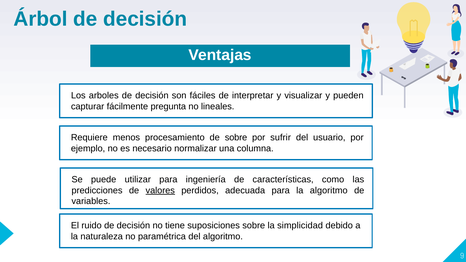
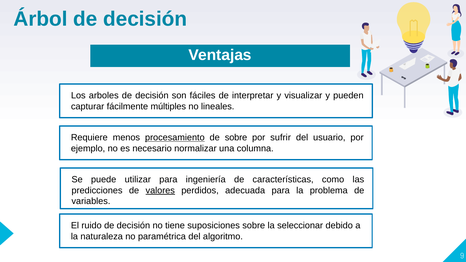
pregunta: pregunta -> múltiples
procesamiento underline: none -> present
la algoritmo: algoritmo -> problema
simplicidad: simplicidad -> seleccionar
